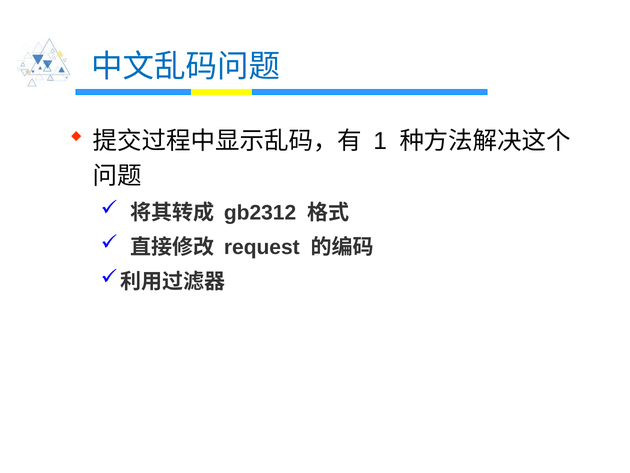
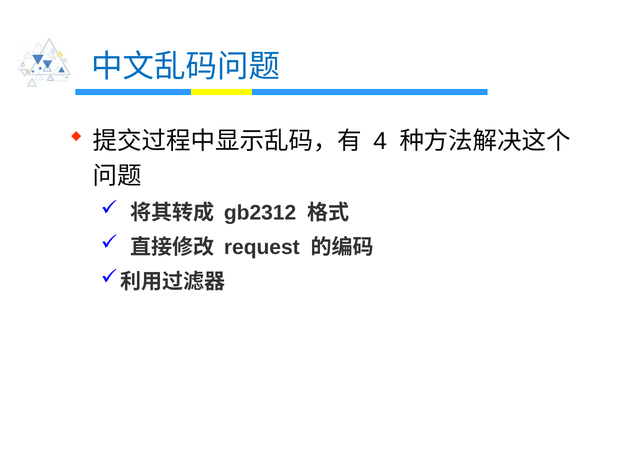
1: 1 -> 4
